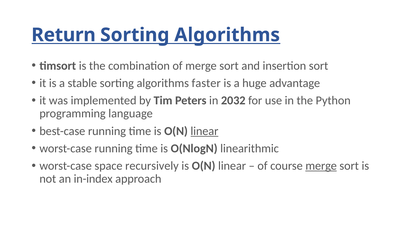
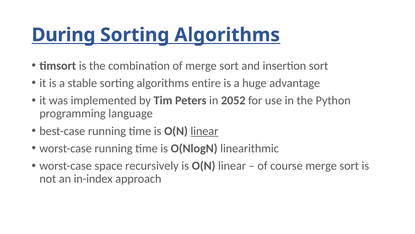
Return: Return -> During
faster: faster -> entire
2032: 2032 -> 2052
merge at (321, 165) underline: present -> none
